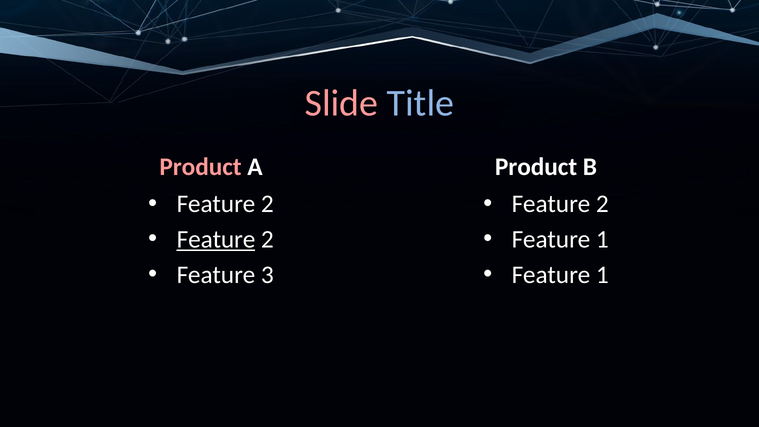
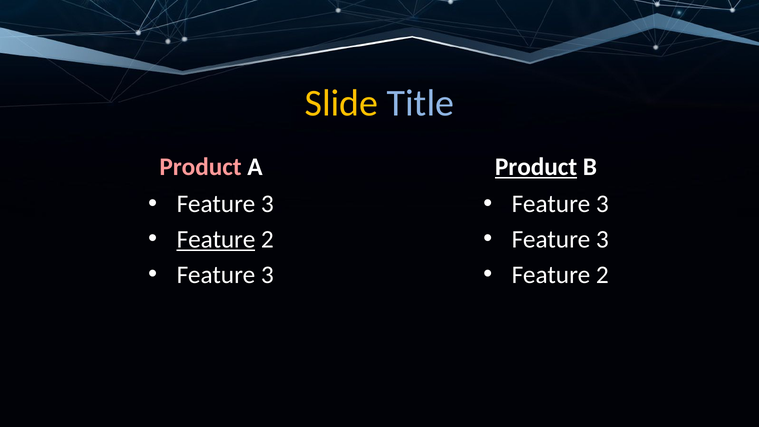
Slide colour: pink -> yellow
Product at (536, 167) underline: none -> present
2 at (267, 204): 2 -> 3
2 at (602, 204): 2 -> 3
1 at (602, 240): 1 -> 3
1 at (602, 275): 1 -> 2
